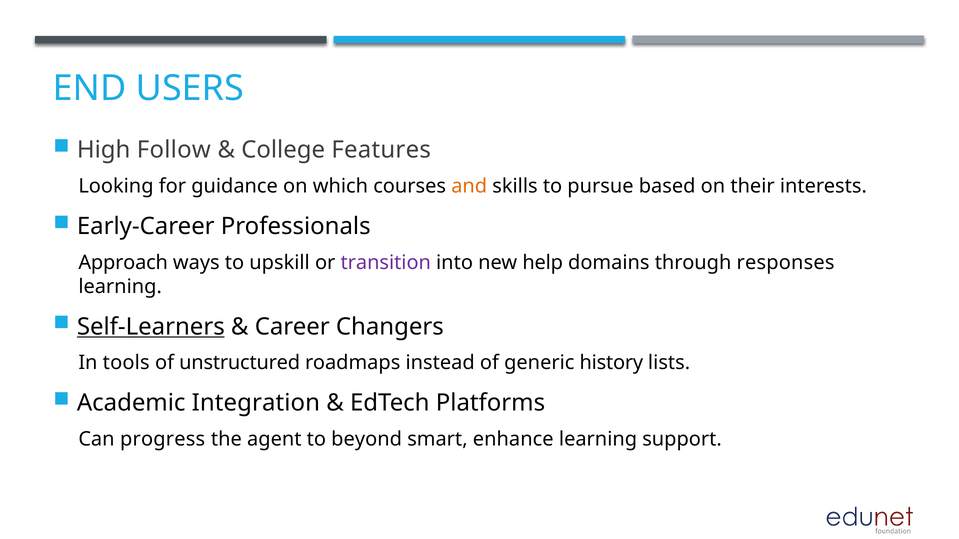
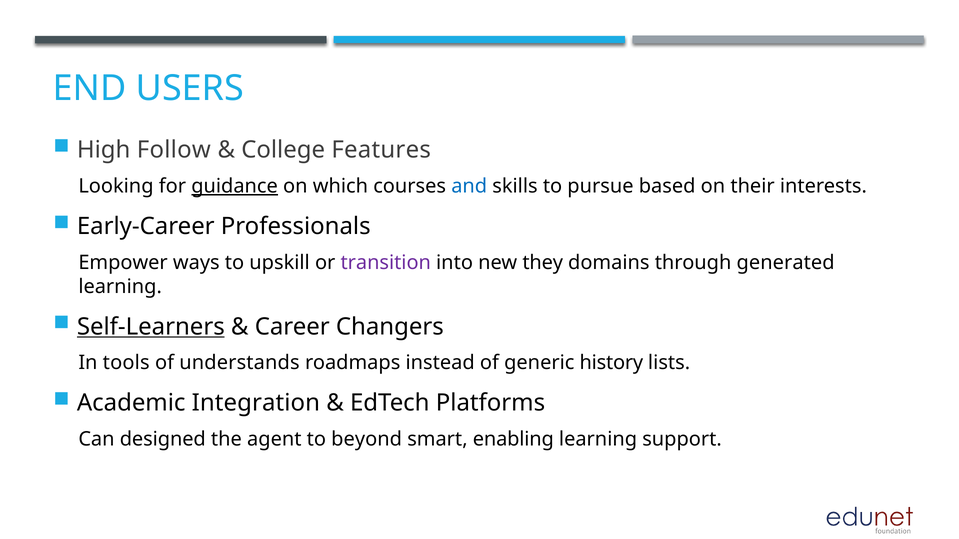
guidance underline: none -> present
and colour: orange -> blue
Approach: Approach -> Empower
help: help -> they
responses: responses -> generated
unstructured: unstructured -> understands
progress: progress -> designed
enhance: enhance -> enabling
